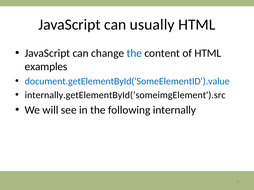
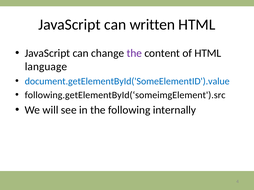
usually: usually -> written
the at (134, 53) colour: blue -> purple
examples: examples -> language
internally.getElementById(‘someimgElement').src: internally.getElementById(‘someimgElement').src -> following.getElementById(‘someimgElement').src
